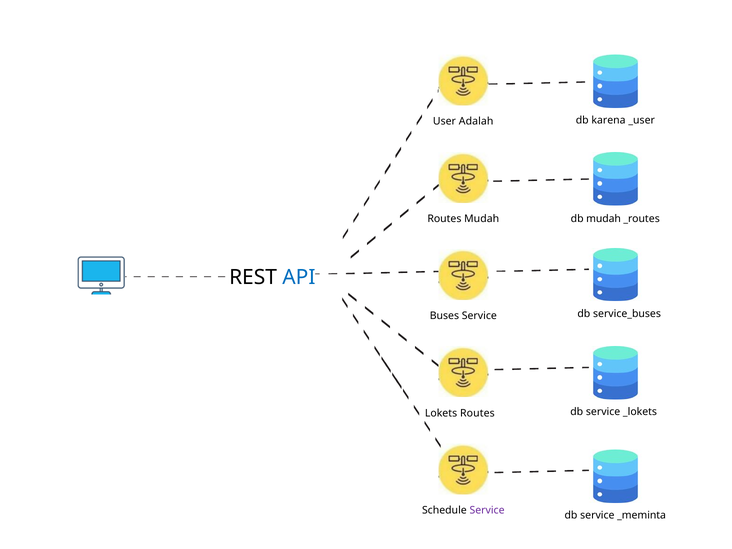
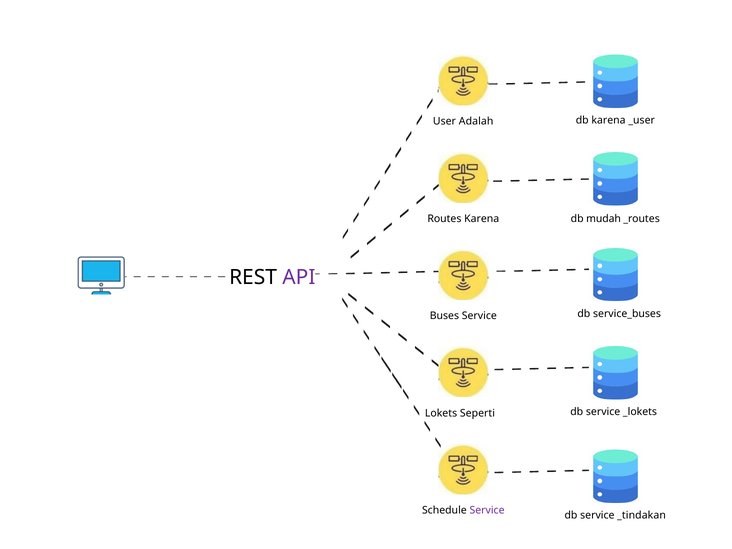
Routes Mudah: Mudah -> Karena
API colour: blue -> purple
Routes at (477, 413): Routes -> Seperti
_meminta: _meminta -> _tindakan
